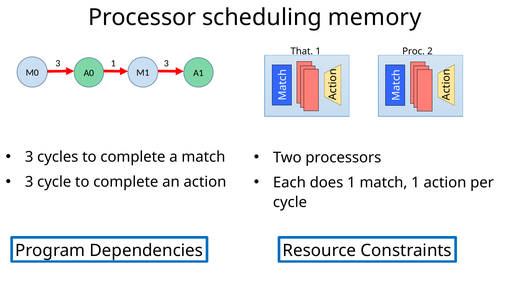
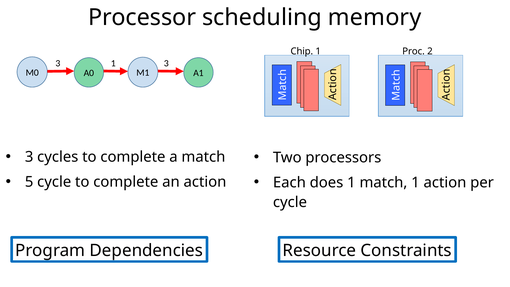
That: That -> Chip
3 at (29, 182): 3 -> 5
